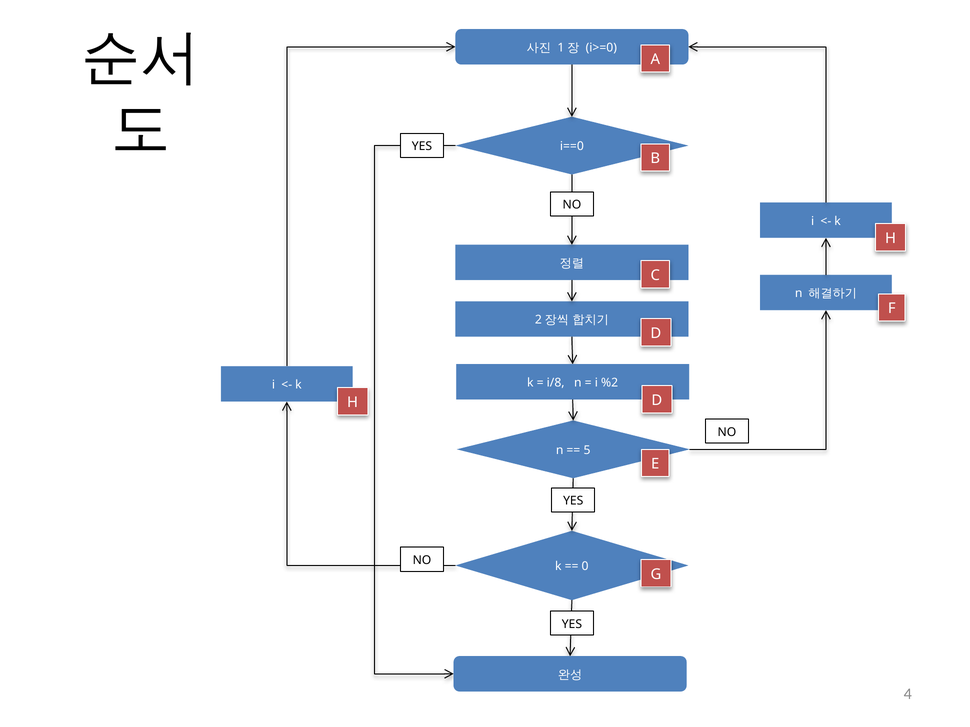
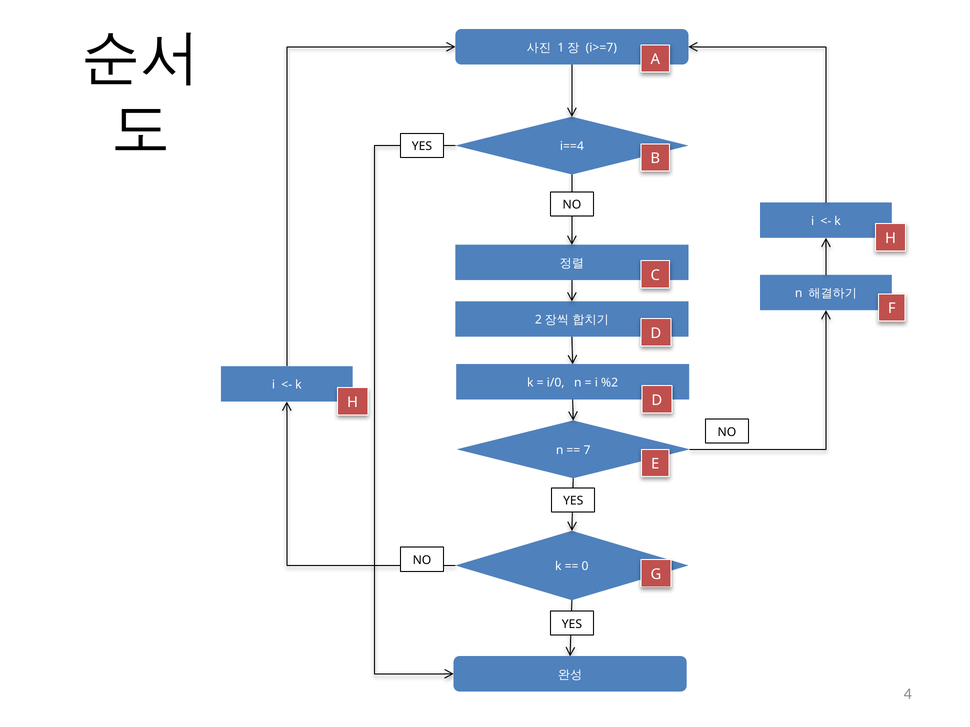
i>=0: i>=0 -> i>=7
i==0: i==0 -> i==4
i/8: i/8 -> i/0
5: 5 -> 7
